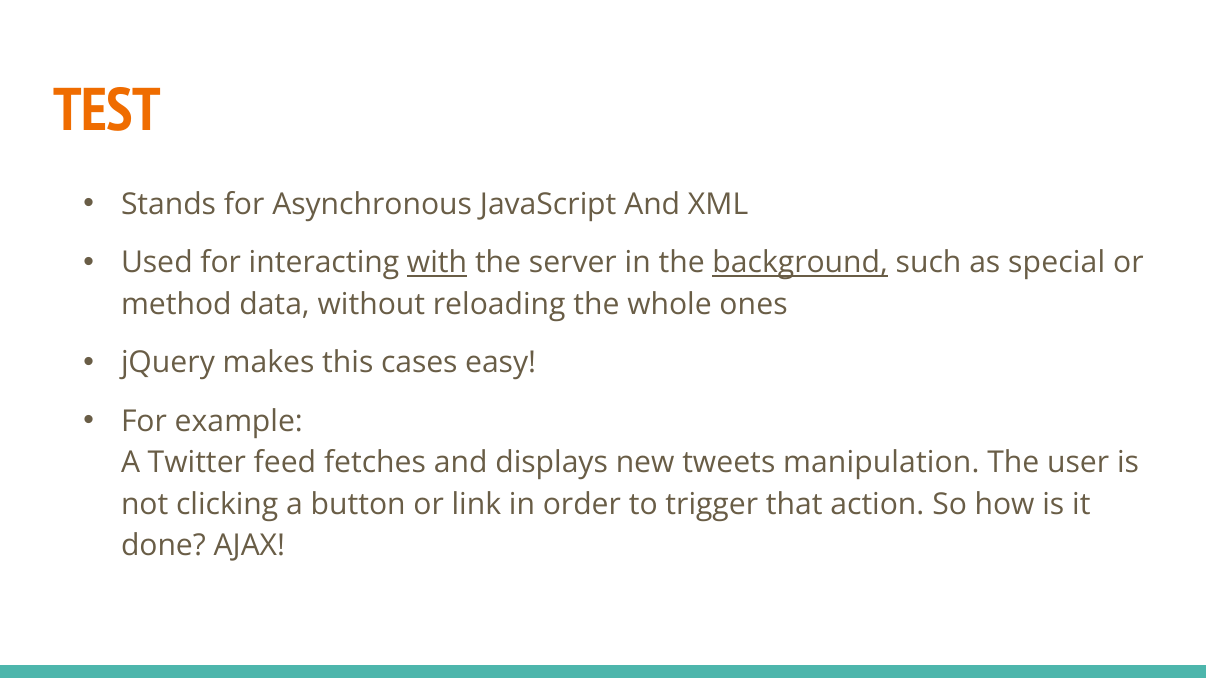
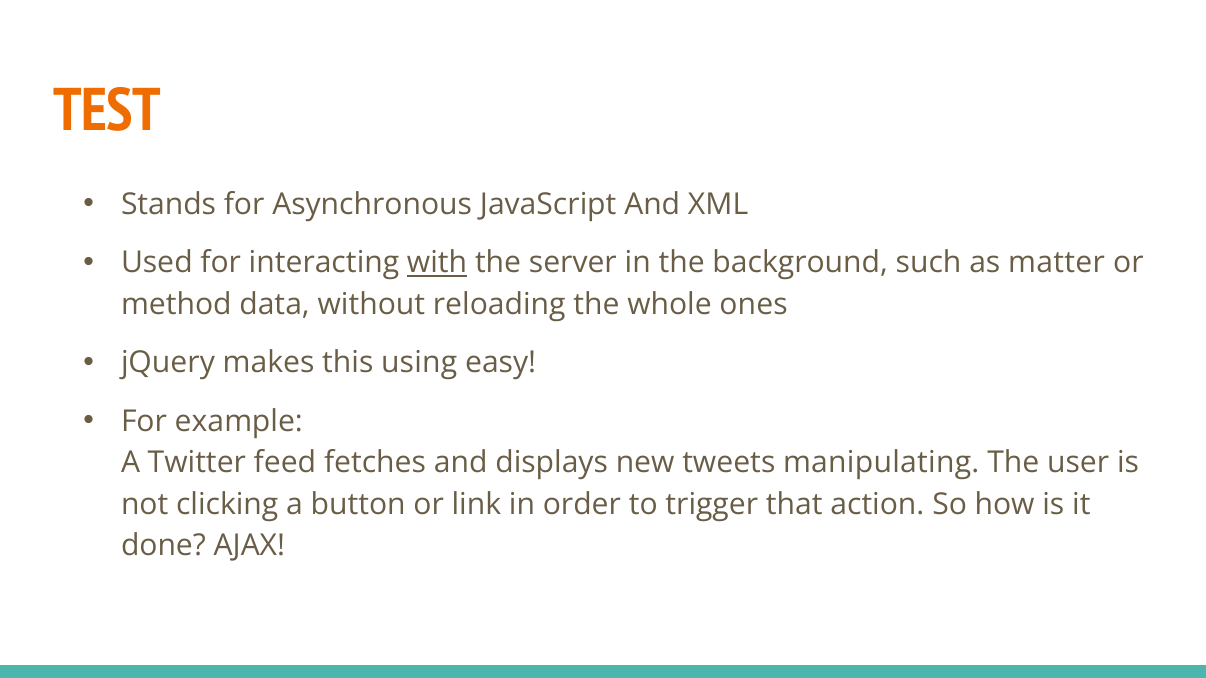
background underline: present -> none
special: special -> matter
cases: cases -> using
manipulation: manipulation -> manipulating
